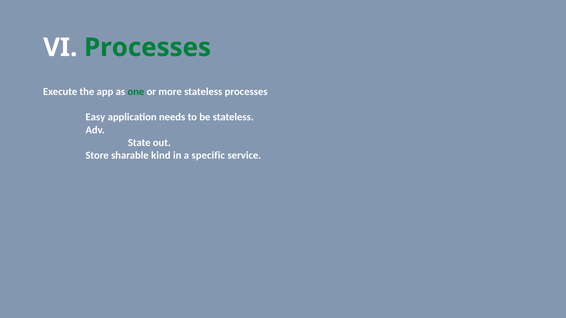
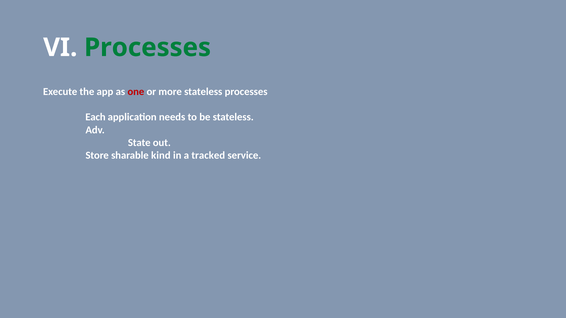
one colour: green -> red
Easy: Easy -> Each
specific: specific -> tracked
